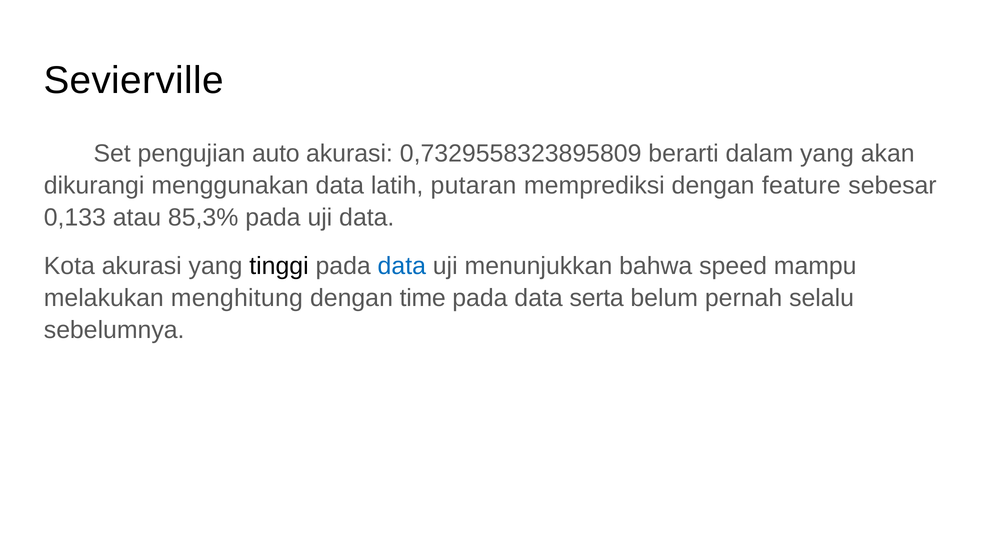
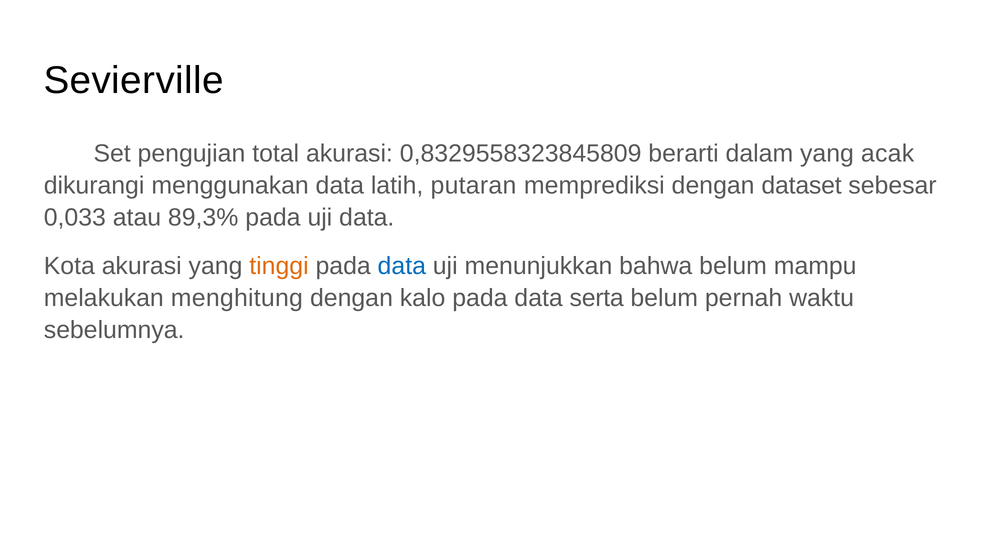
auto: auto -> total
0,7329558323895809: 0,7329558323895809 -> 0,8329558323845809
akan: akan -> acak
feature: feature -> dataset
0,133: 0,133 -> 0,033
85,3%: 85,3% -> 89,3%
tinggi colour: black -> orange
bahwa speed: speed -> belum
time: time -> kalo
selalu: selalu -> waktu
